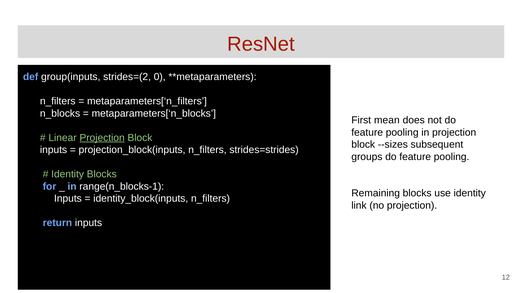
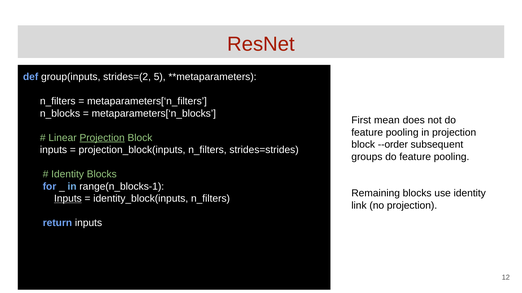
0: 0 -> 5
--sizes: --sizes -> --order
Inputs at (68, 199) underline: none -> present
